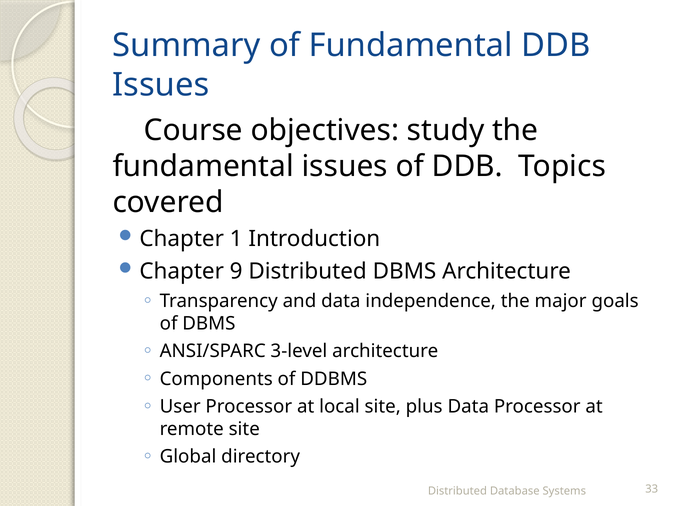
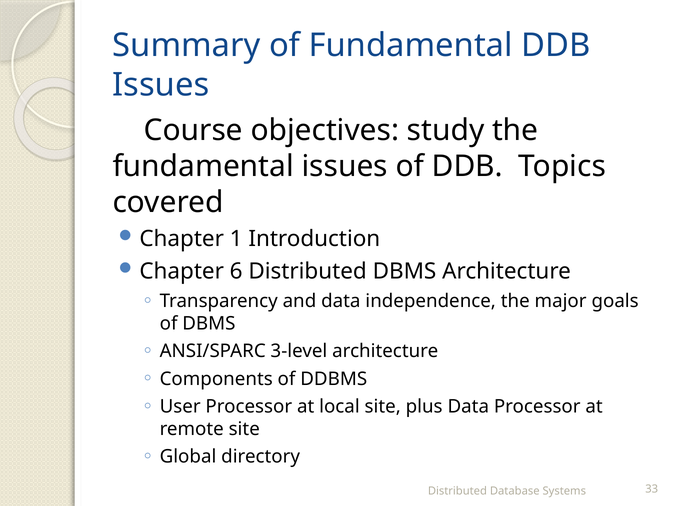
9: 9 -> 6
